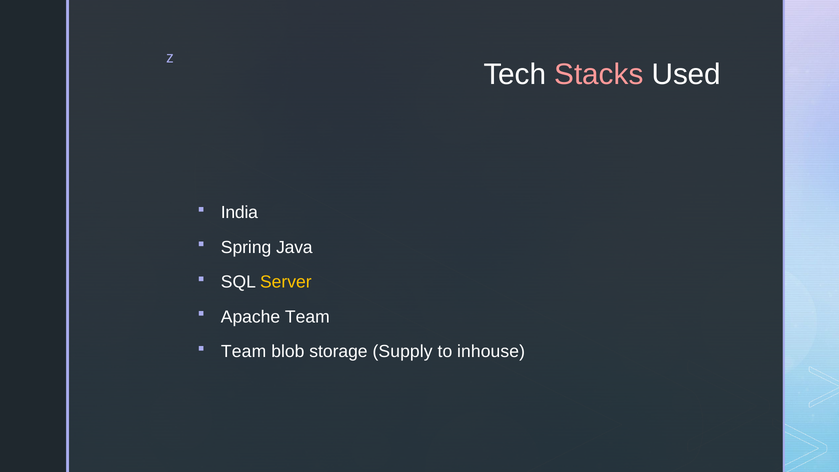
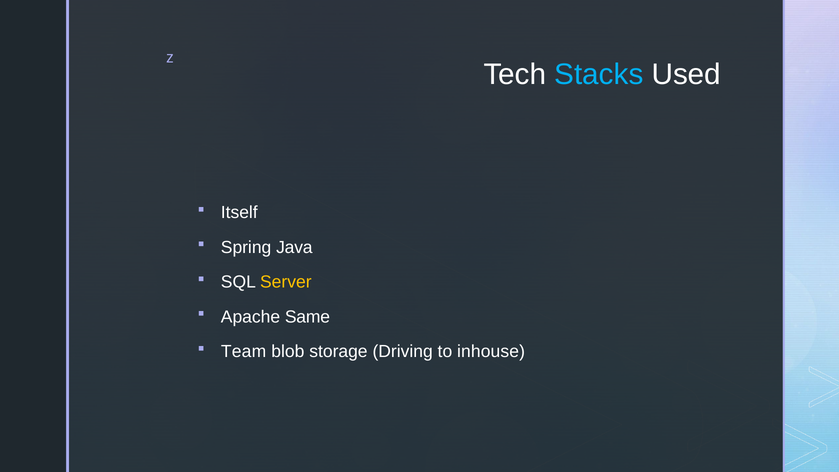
Stacks colour: pink -> light blue
India: India -> Itself
Apache Team: Team -> Same
Supply: Supply -> Driving
